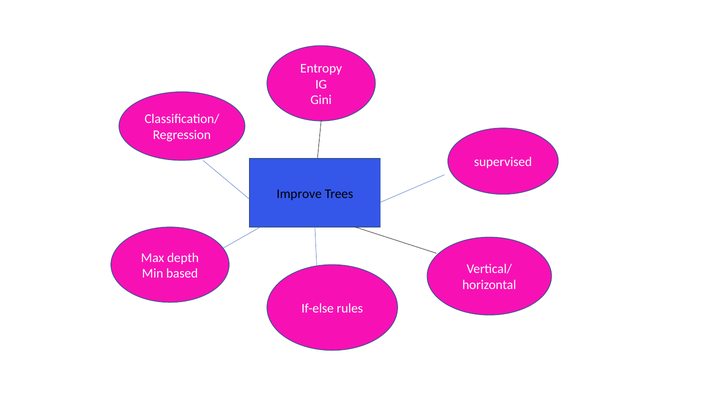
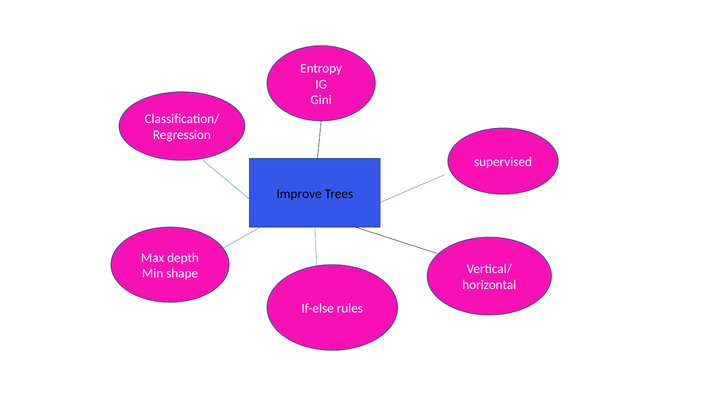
based: based -> shape
